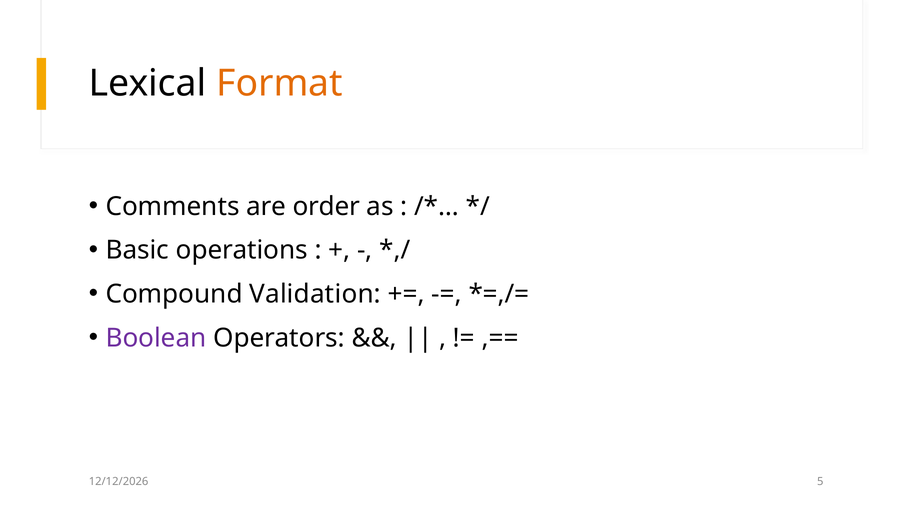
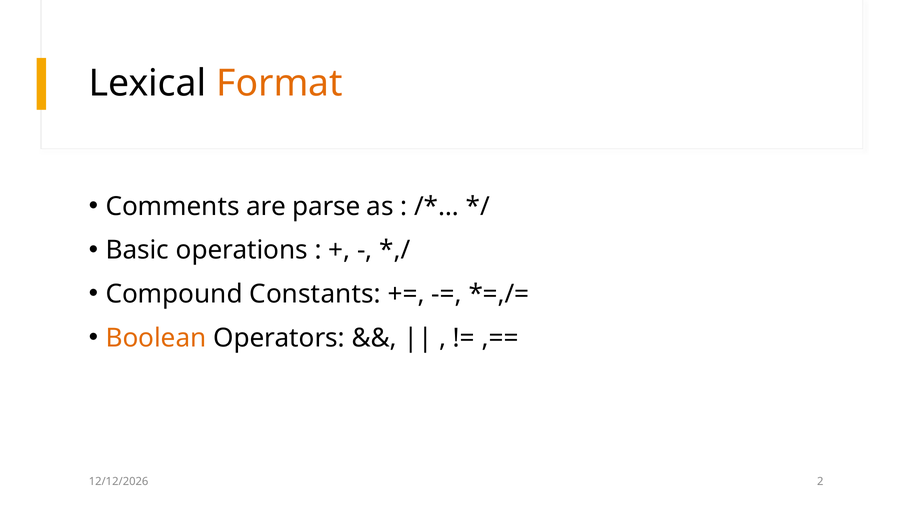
order: order -> parse
Validation: Validation -> Constants
Boolean colour: purple -> orange
5: 5 -> 2
